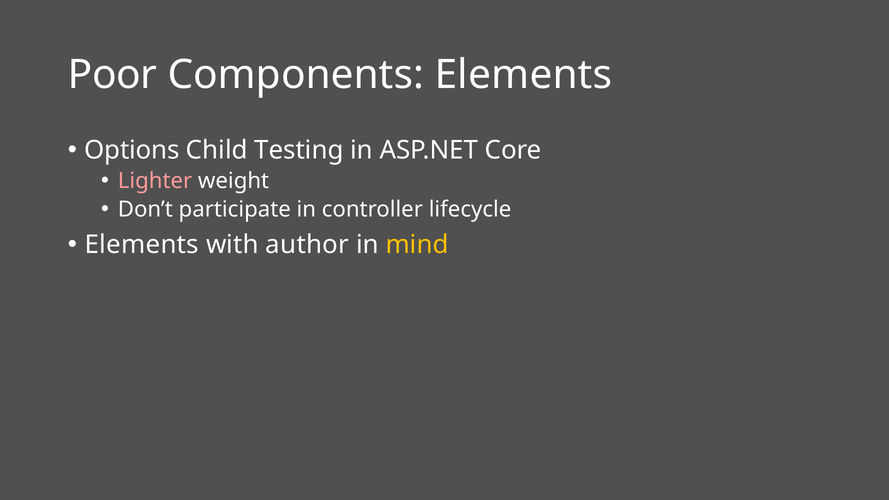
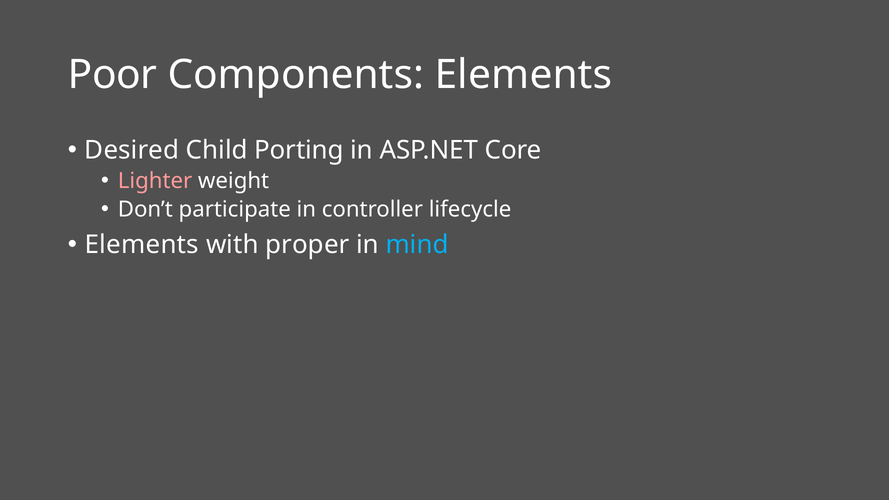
Options: Options -> Desired
Testing: Testing -> Porting
author: author -> proper
mind colour: yellow -> light blue
